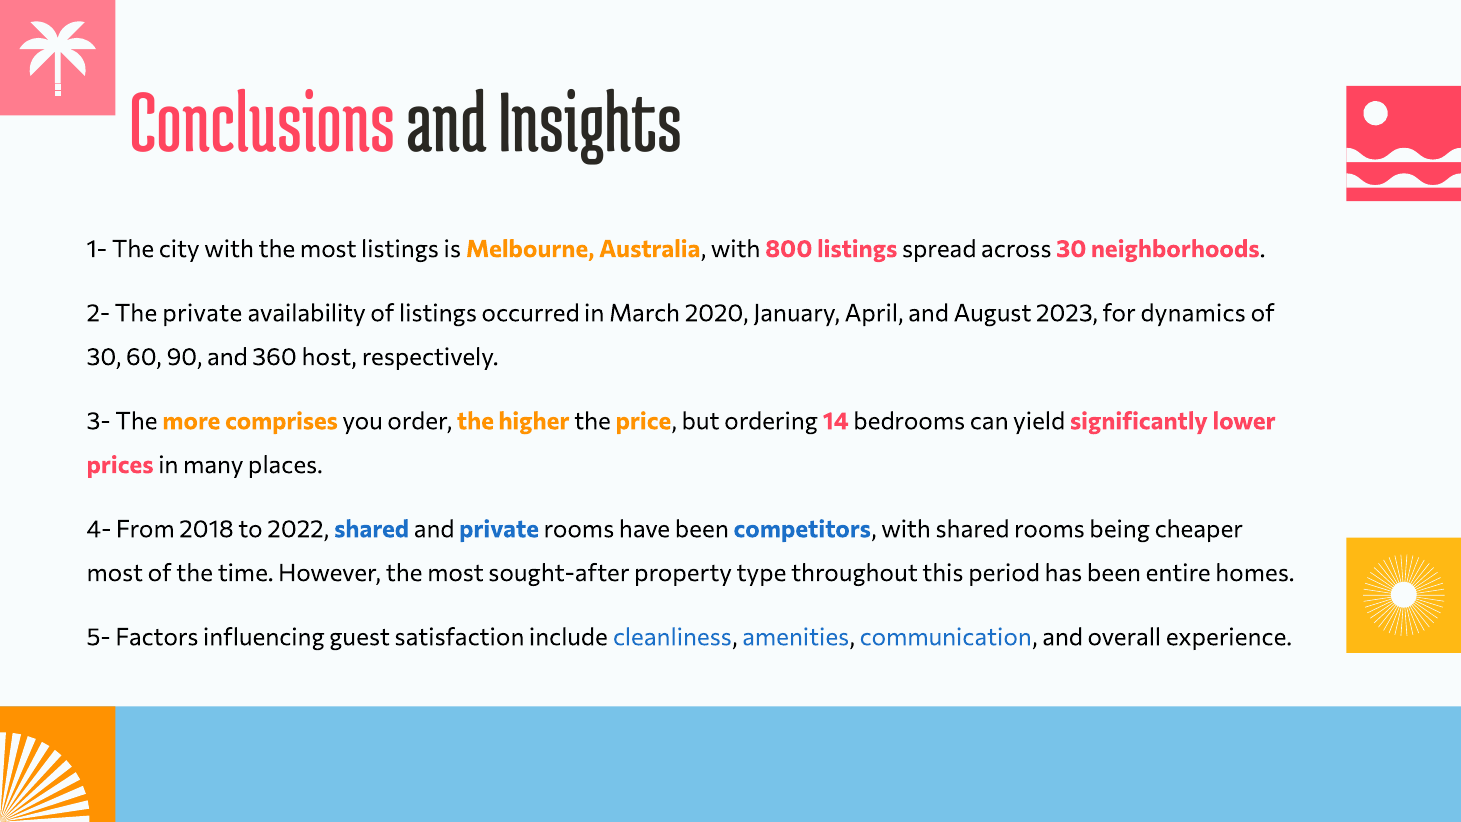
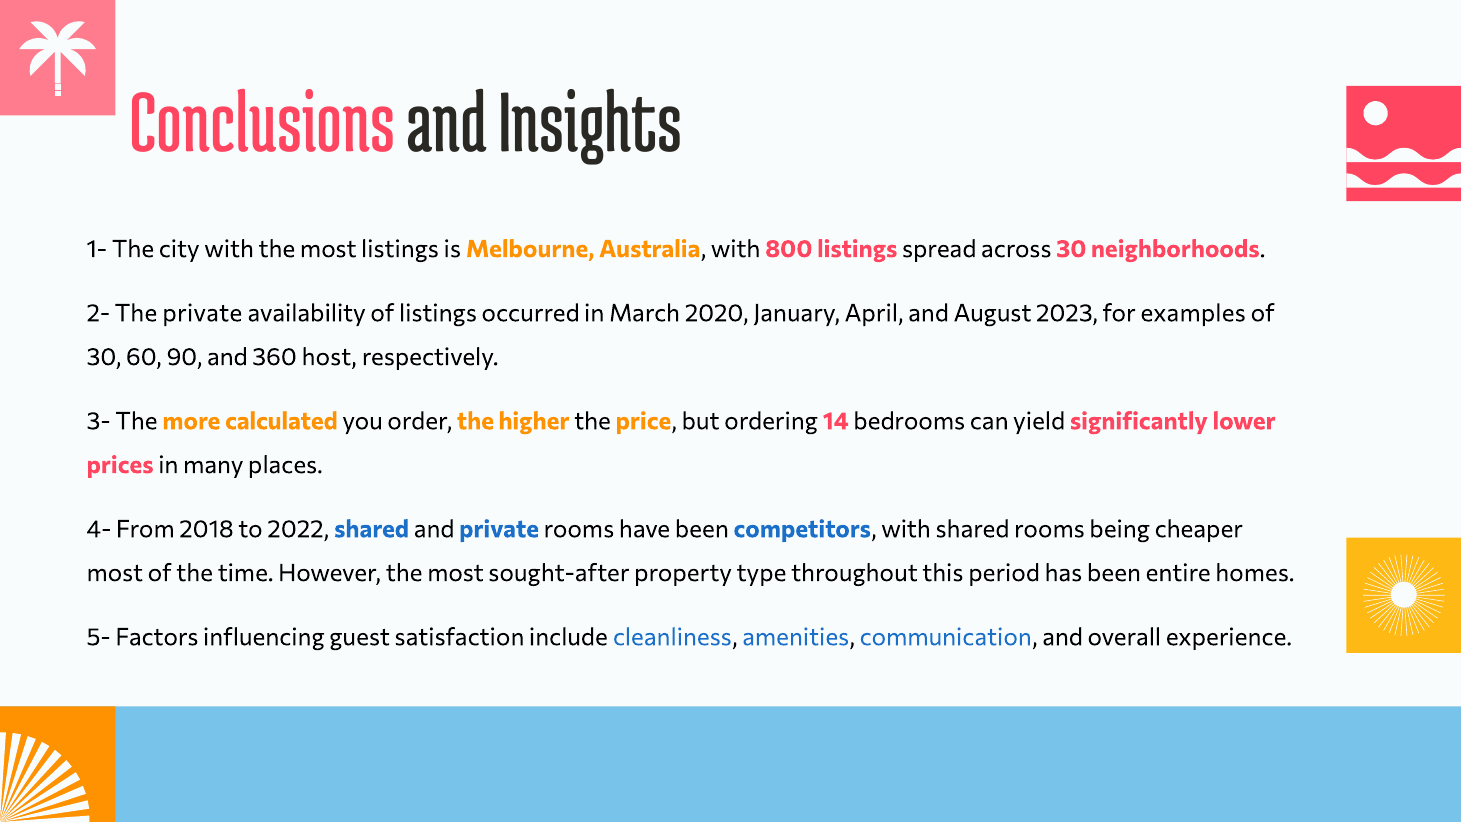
dynamics: dynamics -> examples
comprises: comprises -> calculated
